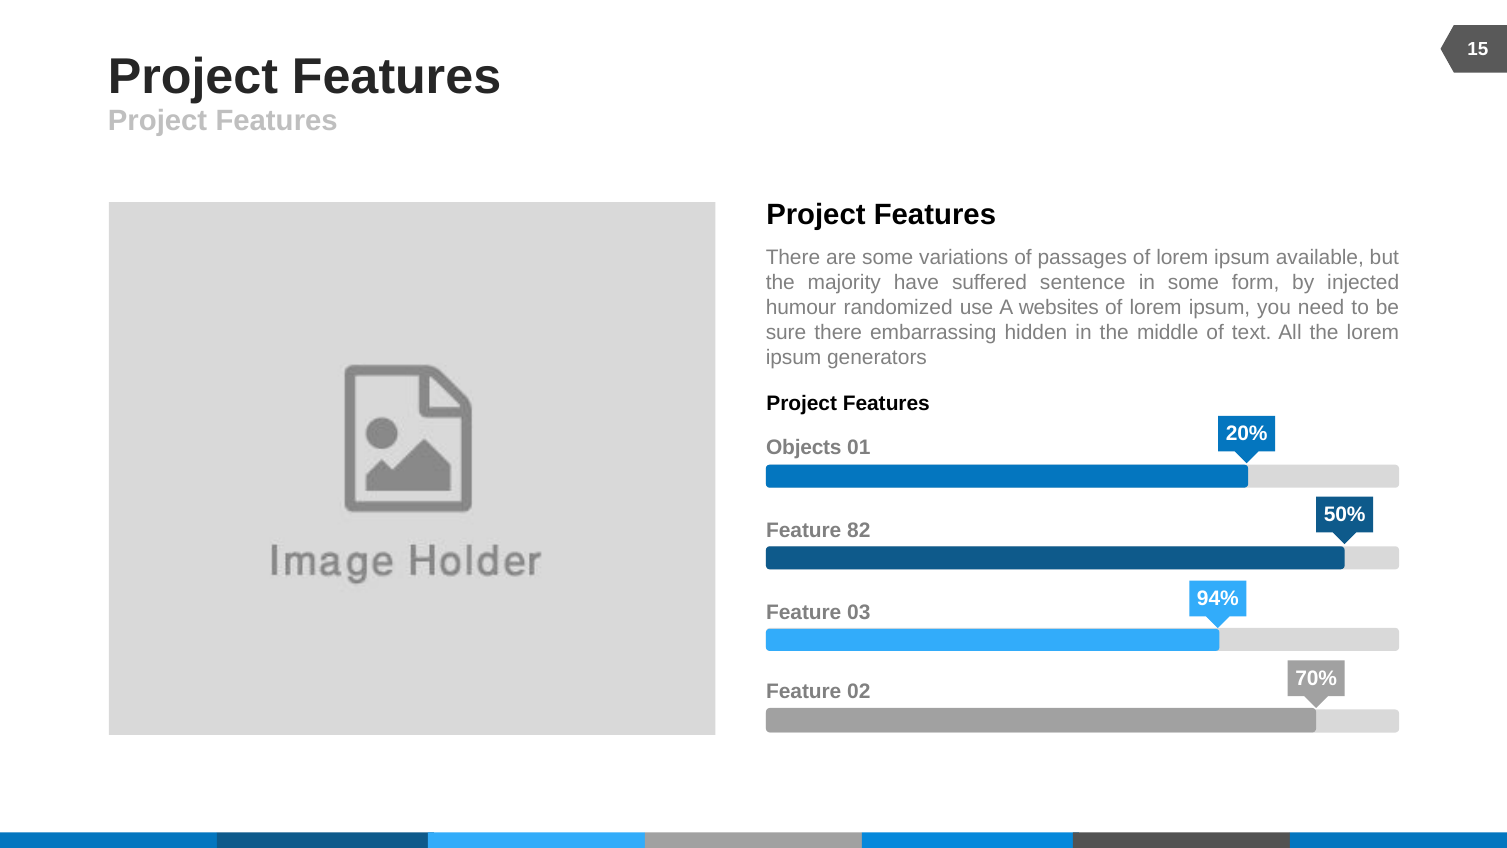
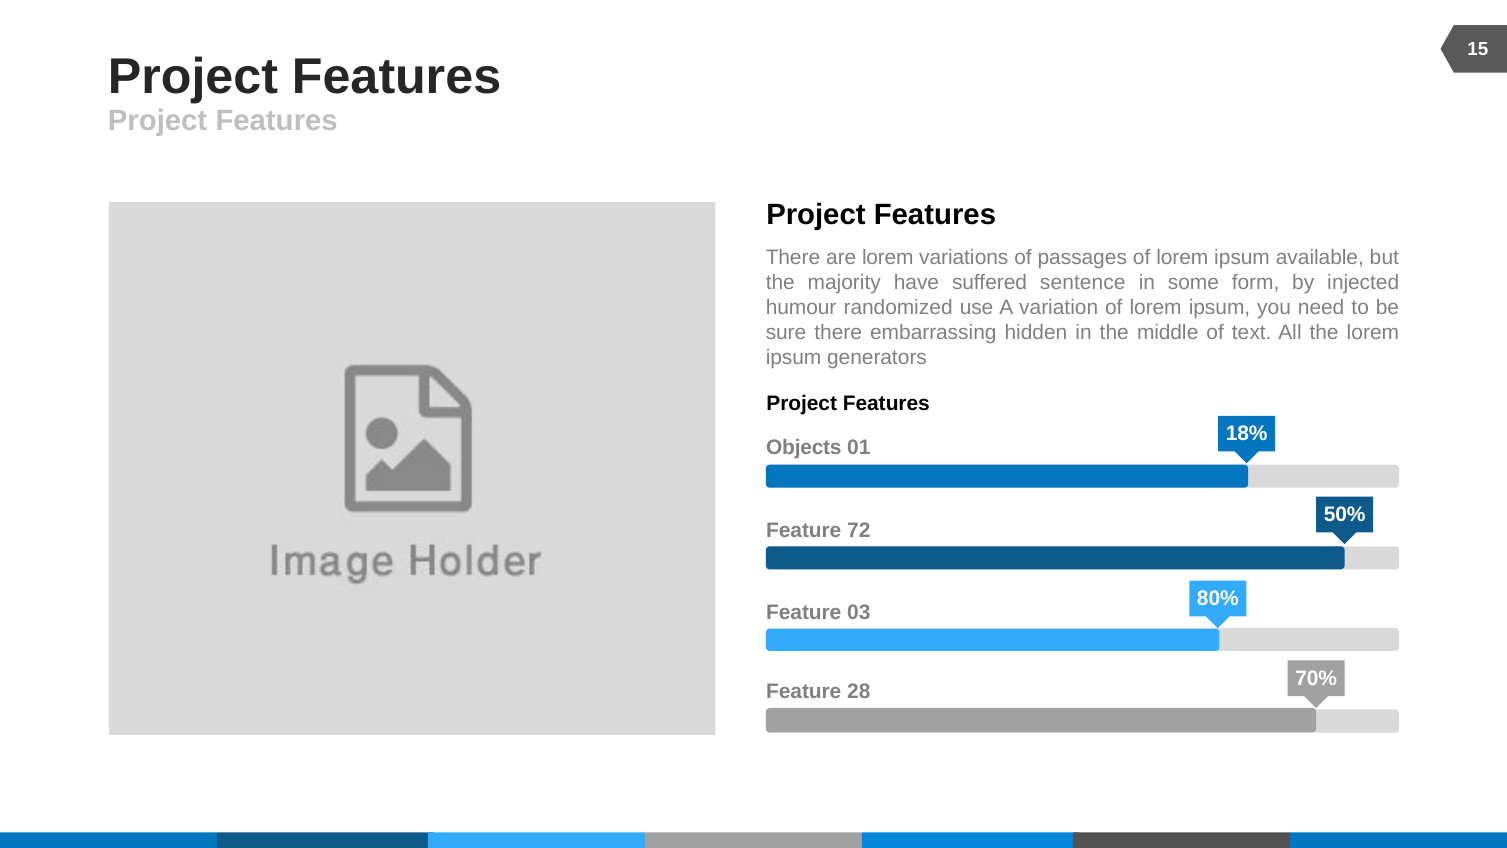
are some: some -> lorem
websites: websites -> variation
20%: 20% -> 18%
82: 82 -> 72
94%: 94% -> 80%
02: 02 -> 28
